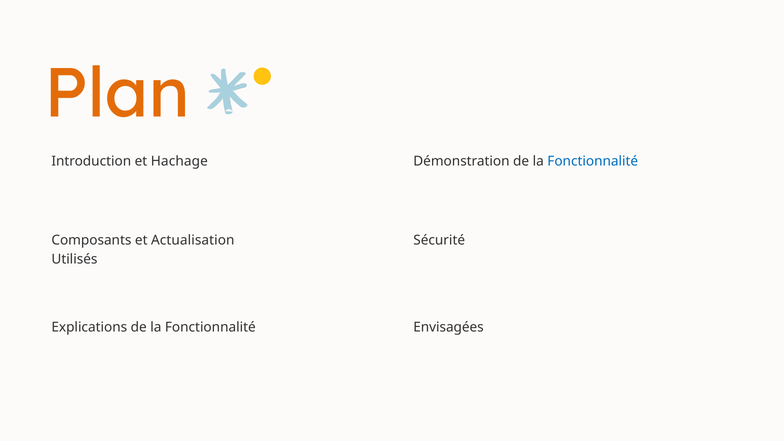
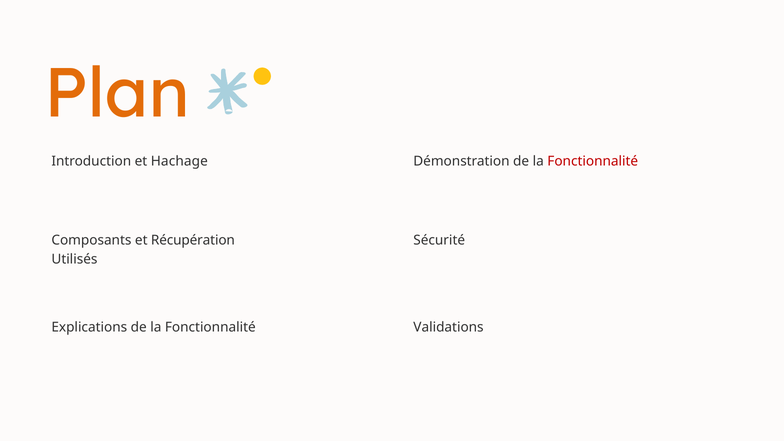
Fonctionnalité at (593, 161) colour: blue -> red
Actualisation: Actualisation -> Récupération
Envisagées: Envisagées -> Validations
